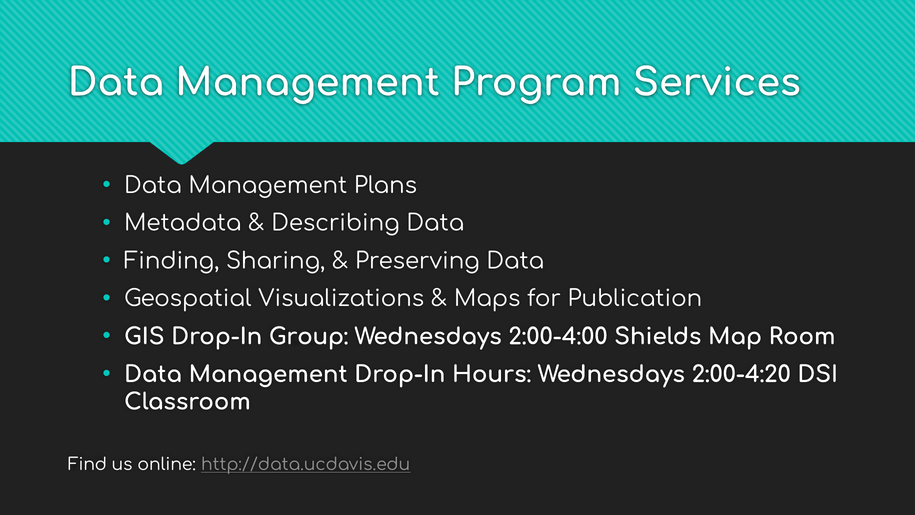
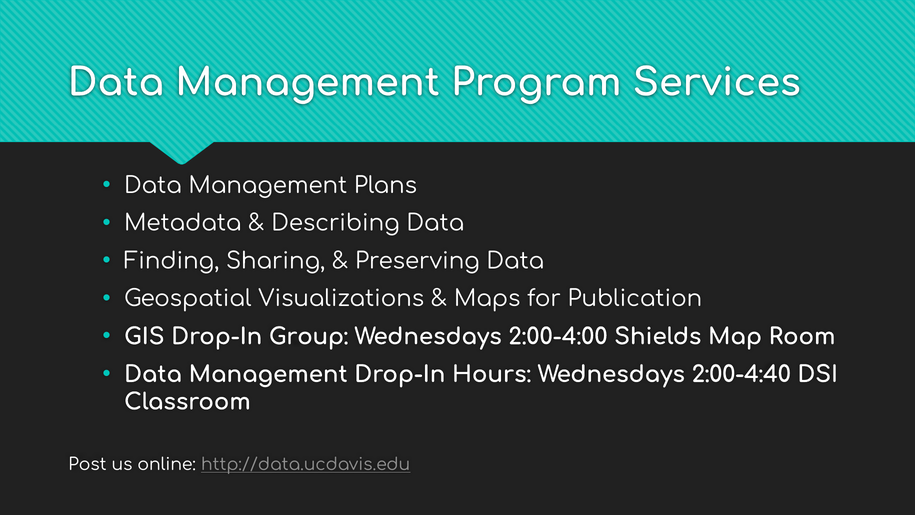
2:00-4:20: 2:00-4:20 -> 2:00-4:40
Find: Find -> Post
